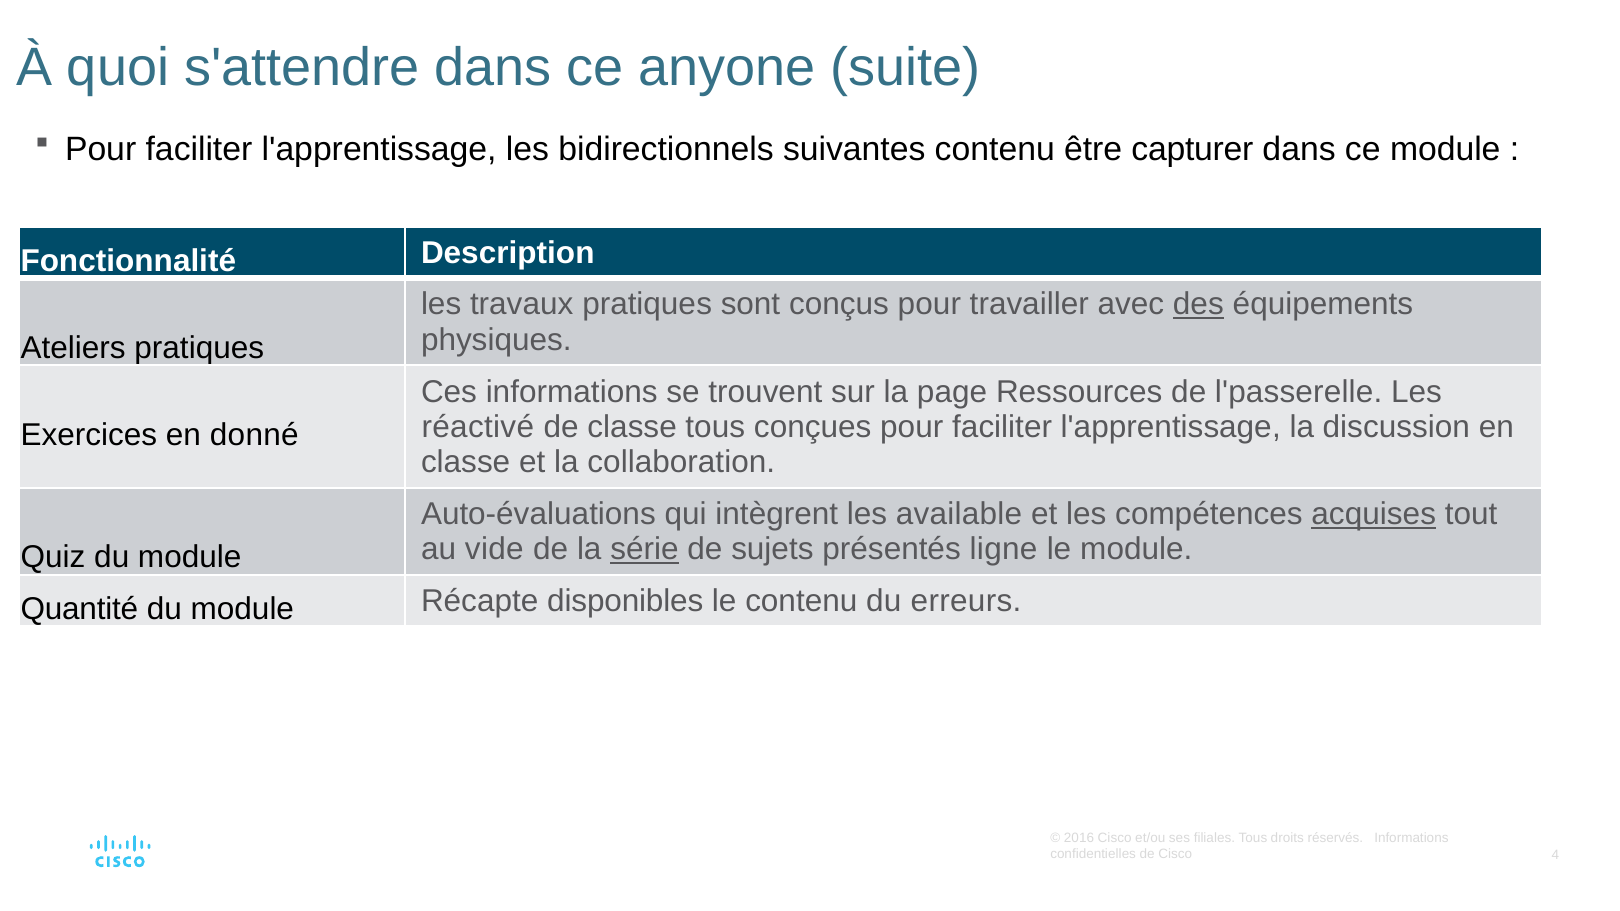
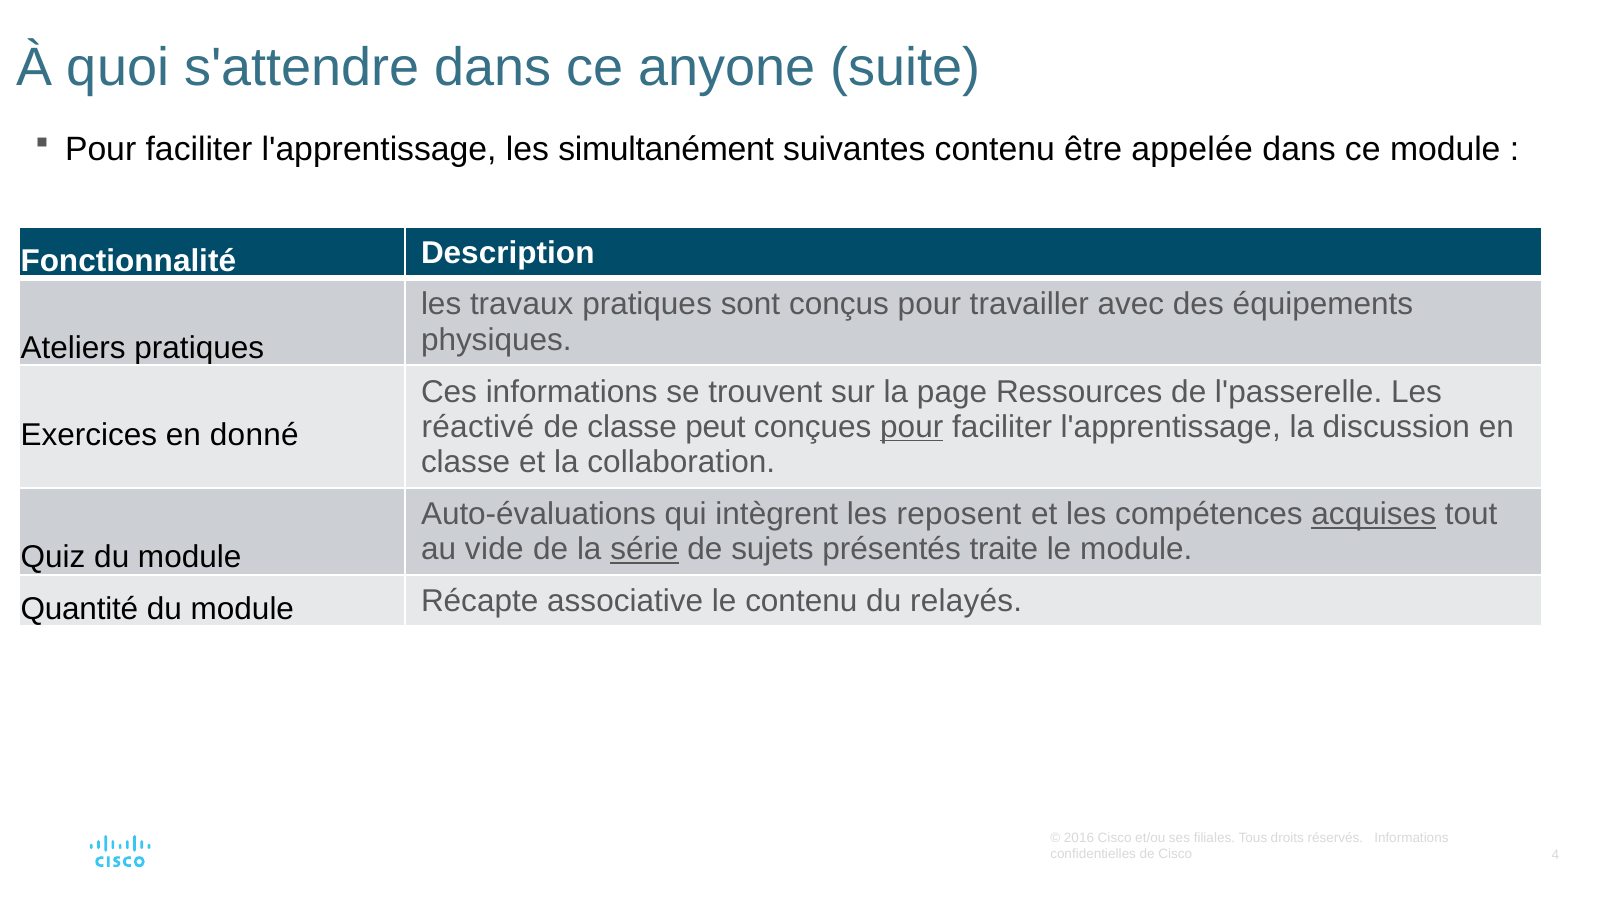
bidirectionnels: bidirectionnels -> simultanément
capturer: capturer -> appelée
des underline: present -> none
classe tous: tous -> peut
pour at (912, 427) underline: none -> present
available: available -> reposent
ligne: ligne -> traite
disponibles: disponibles -> associative
erreurs: erreurs -> relayés
